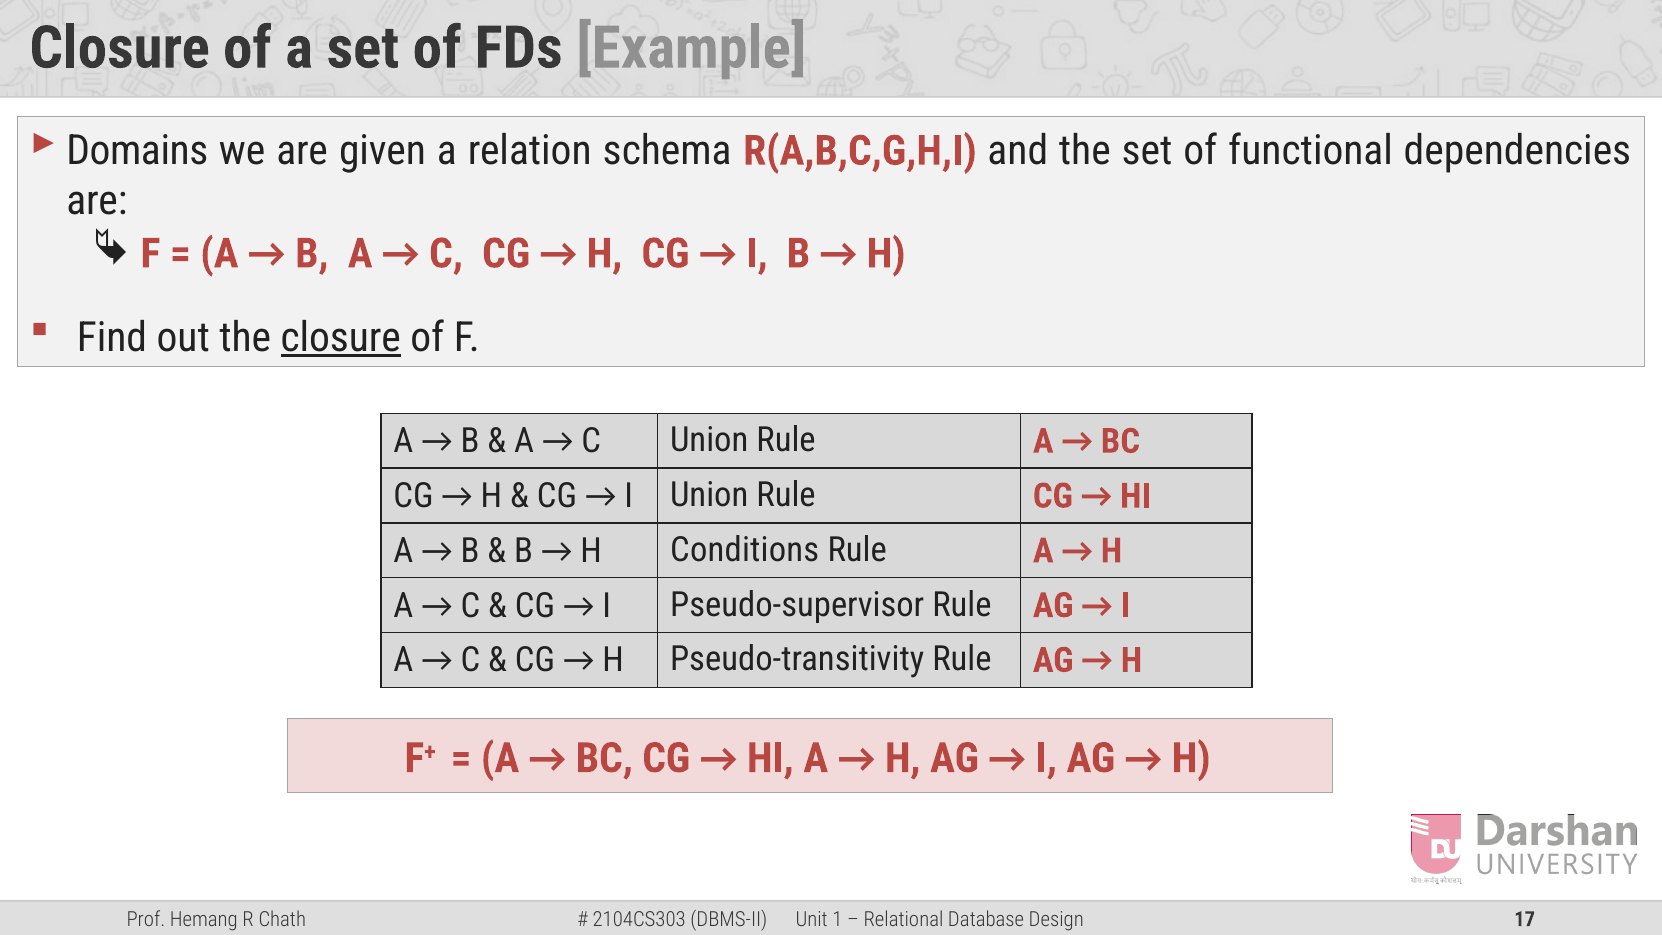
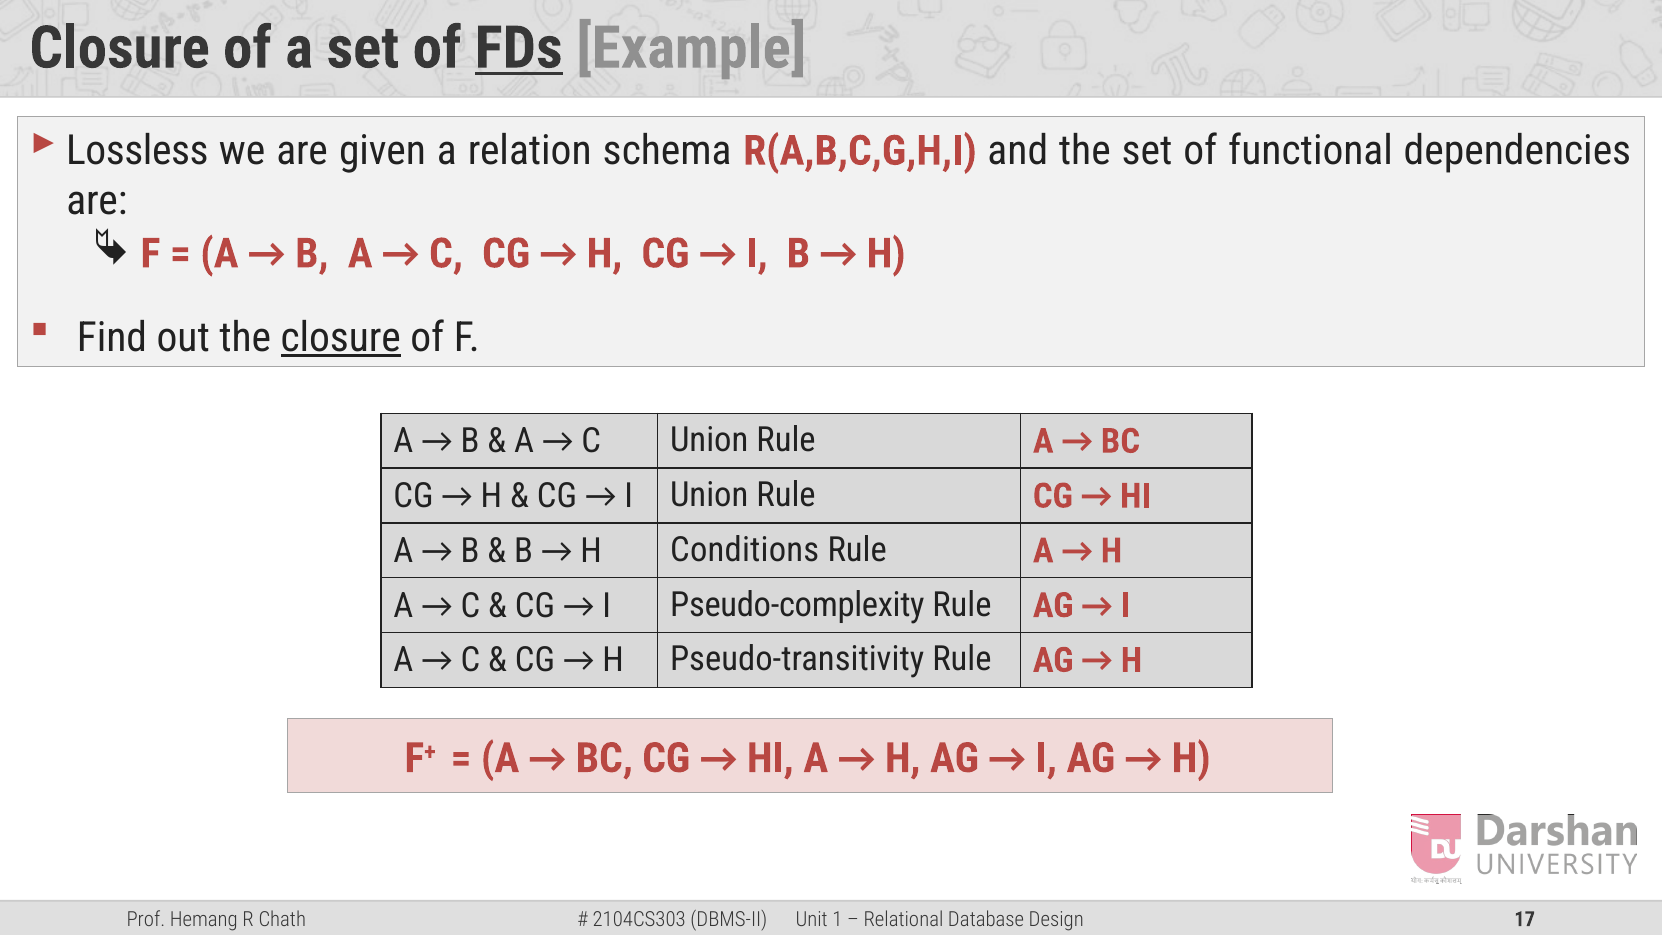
FDs underline: none -> present
Domains: Domains -> Lossless
Pseudo-supervisor: Pseudo-supervisor -> Pseudo-complexity
